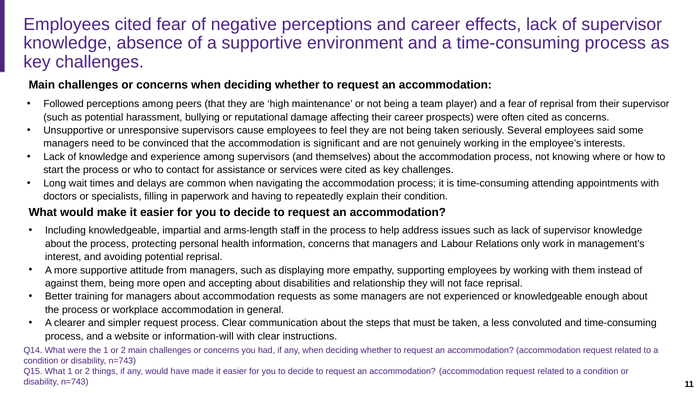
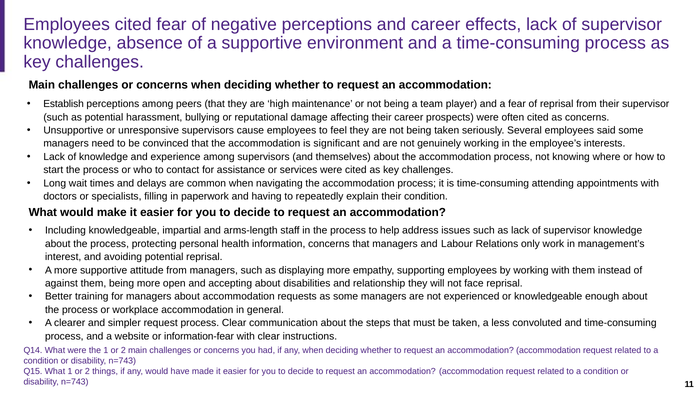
Followed: Followed -> Establish
information-will: information-will -> information-fear
